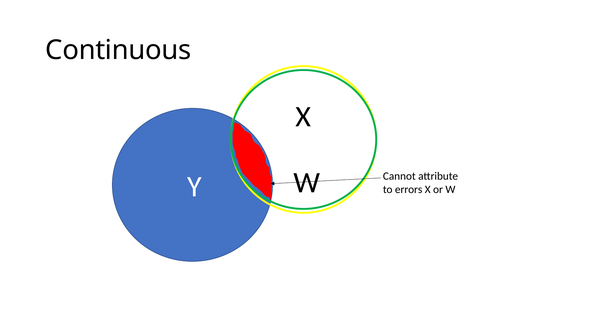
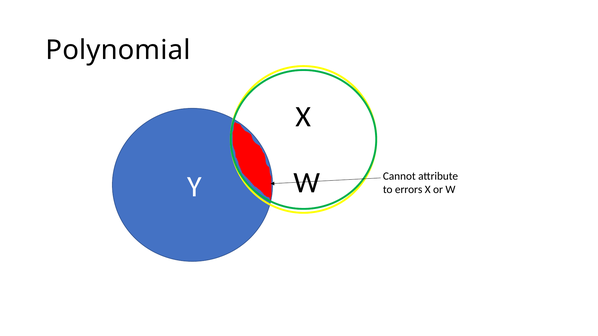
Continuous: Continuous -> Polynomial
